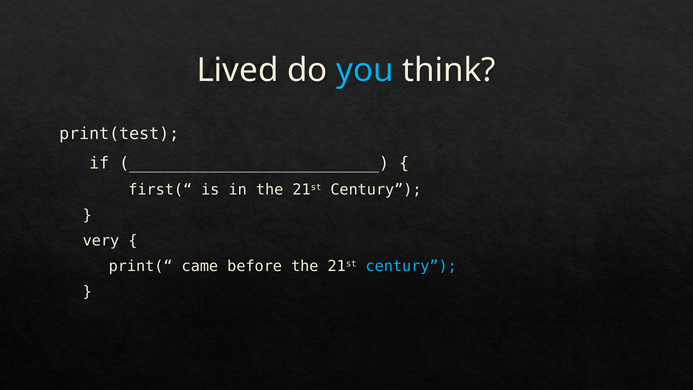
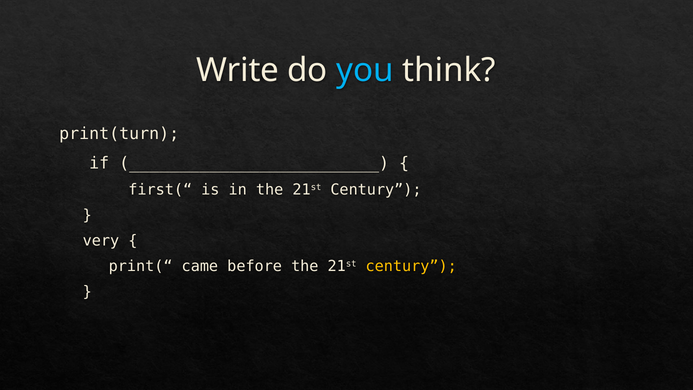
Lived: Lived -> Write
print(test: print(test -> print(turn
century at (411, 266) colour: light blue -> yellow
